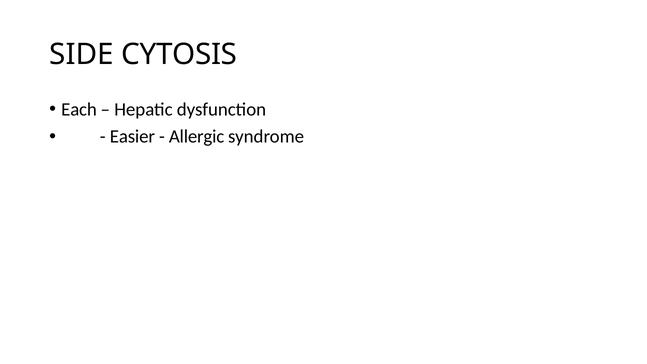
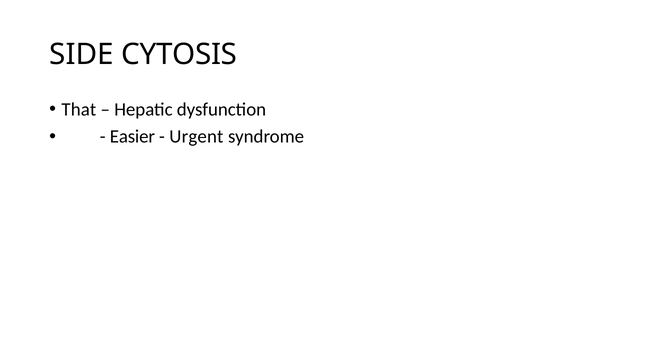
Each: Each -> That
Allergic: Allergic -> Urgent
